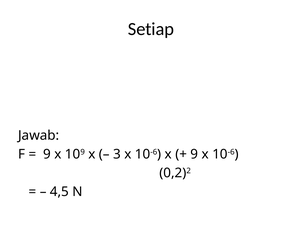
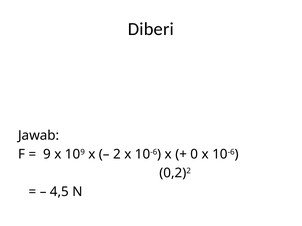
Setiap: Setiap -> Diberi
3: 3 -> 2
9 at (194, 154): 9 -> 0
